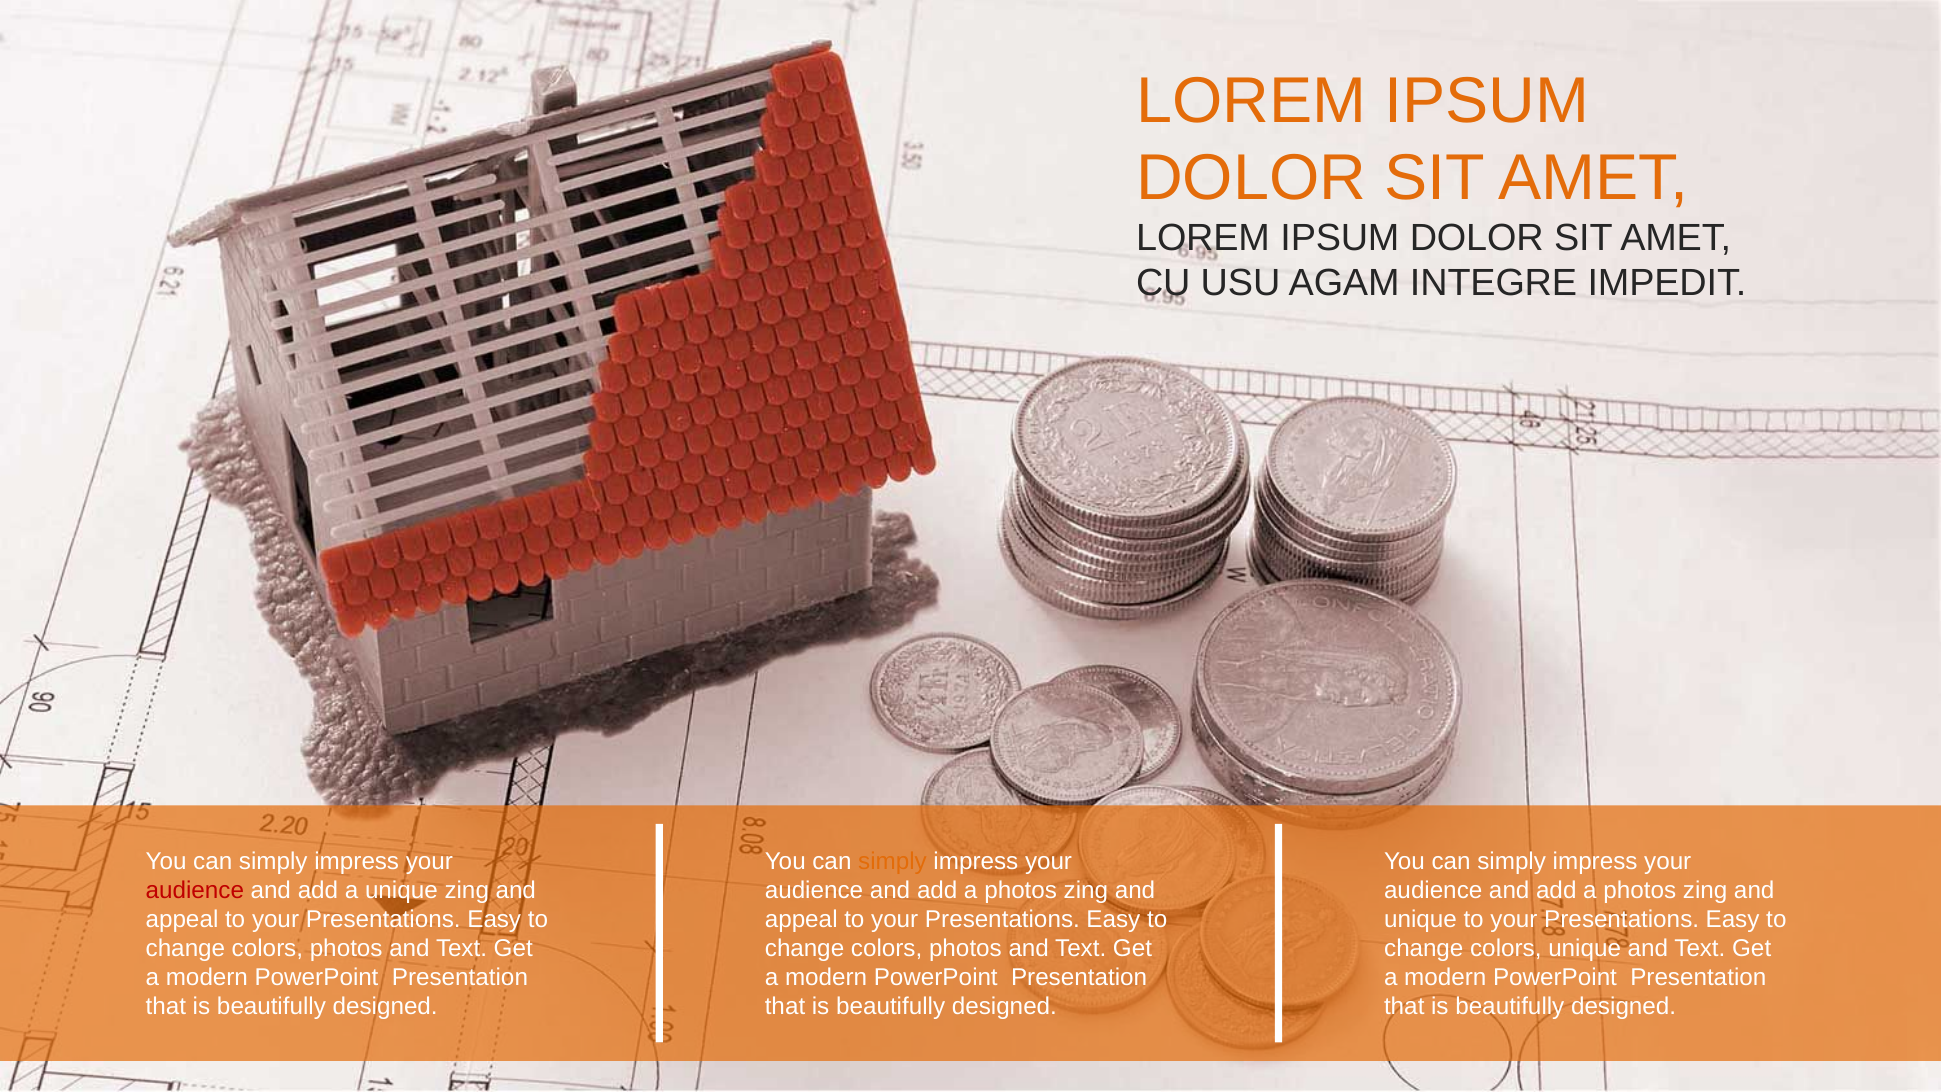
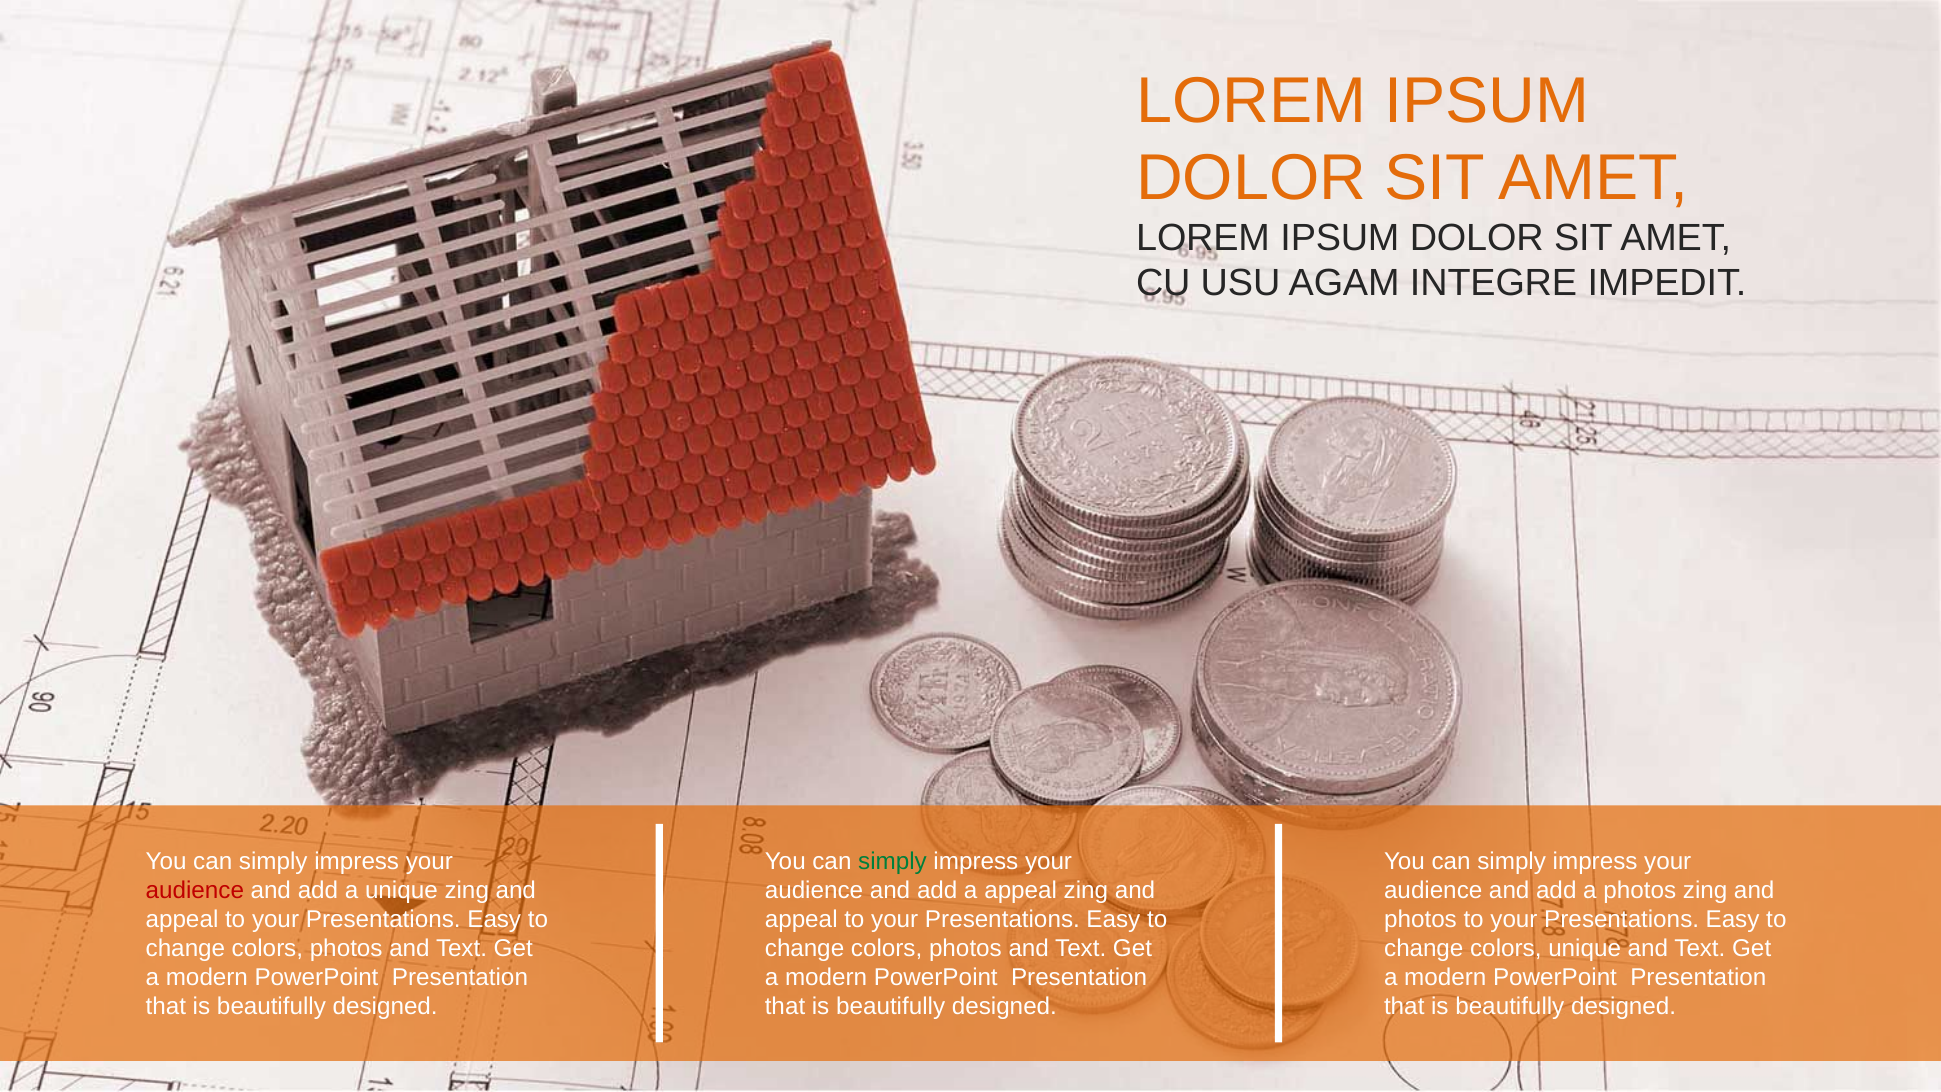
simply at (892, 861) colour: orange -> green
photos at (1021, 890): photos -> appeal
unique at (1421, 919): unique -> photos
